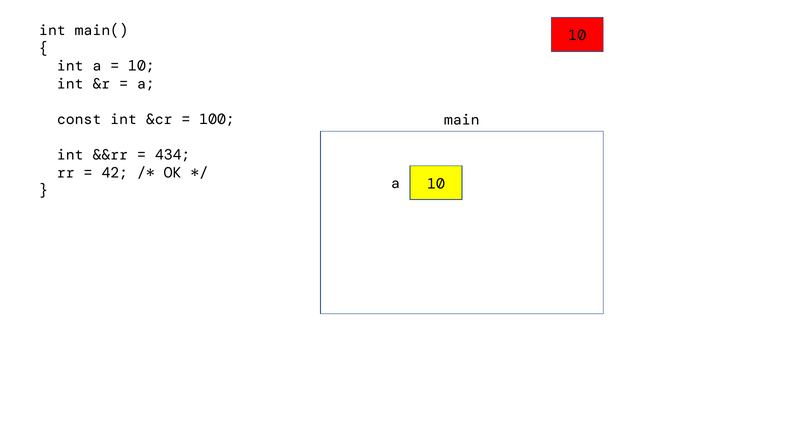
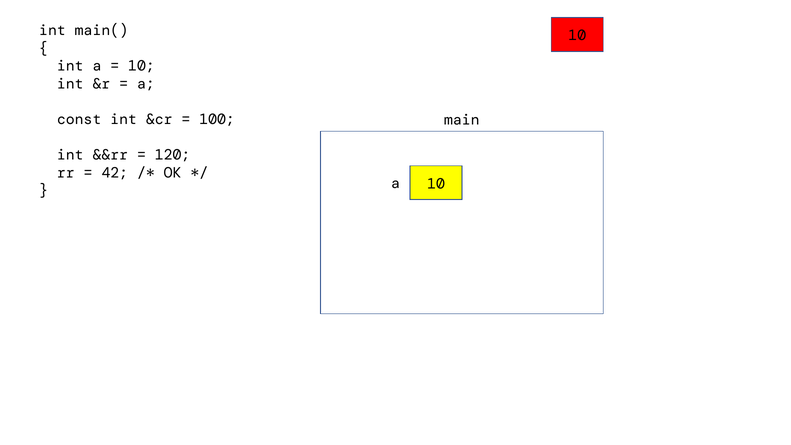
434: 434 -> 120
